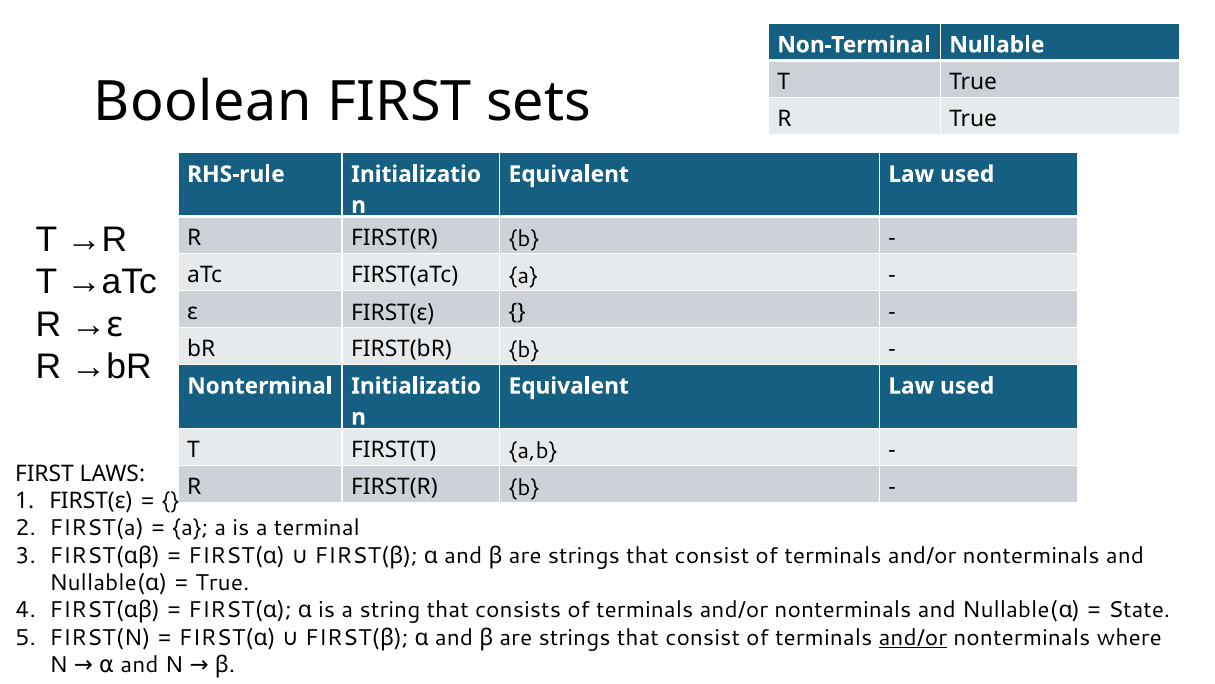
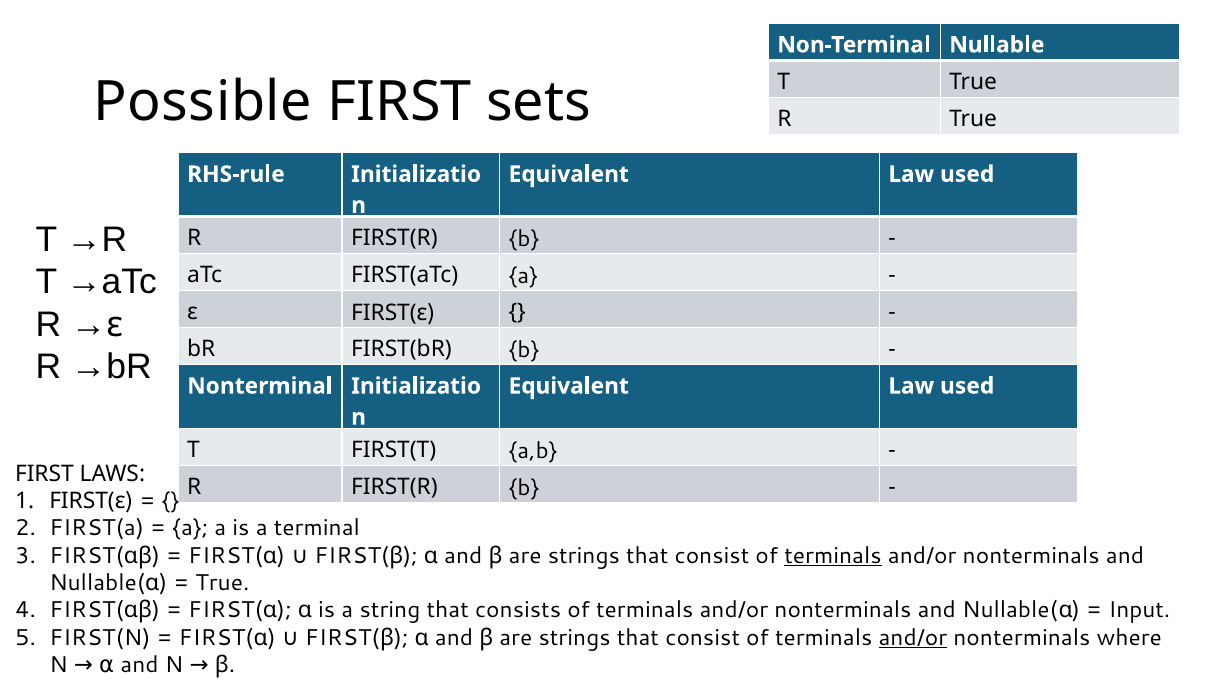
Boolean: Boolean -> Possible
terminals at (833, 555) underline: none -> present
State: State -> Input
